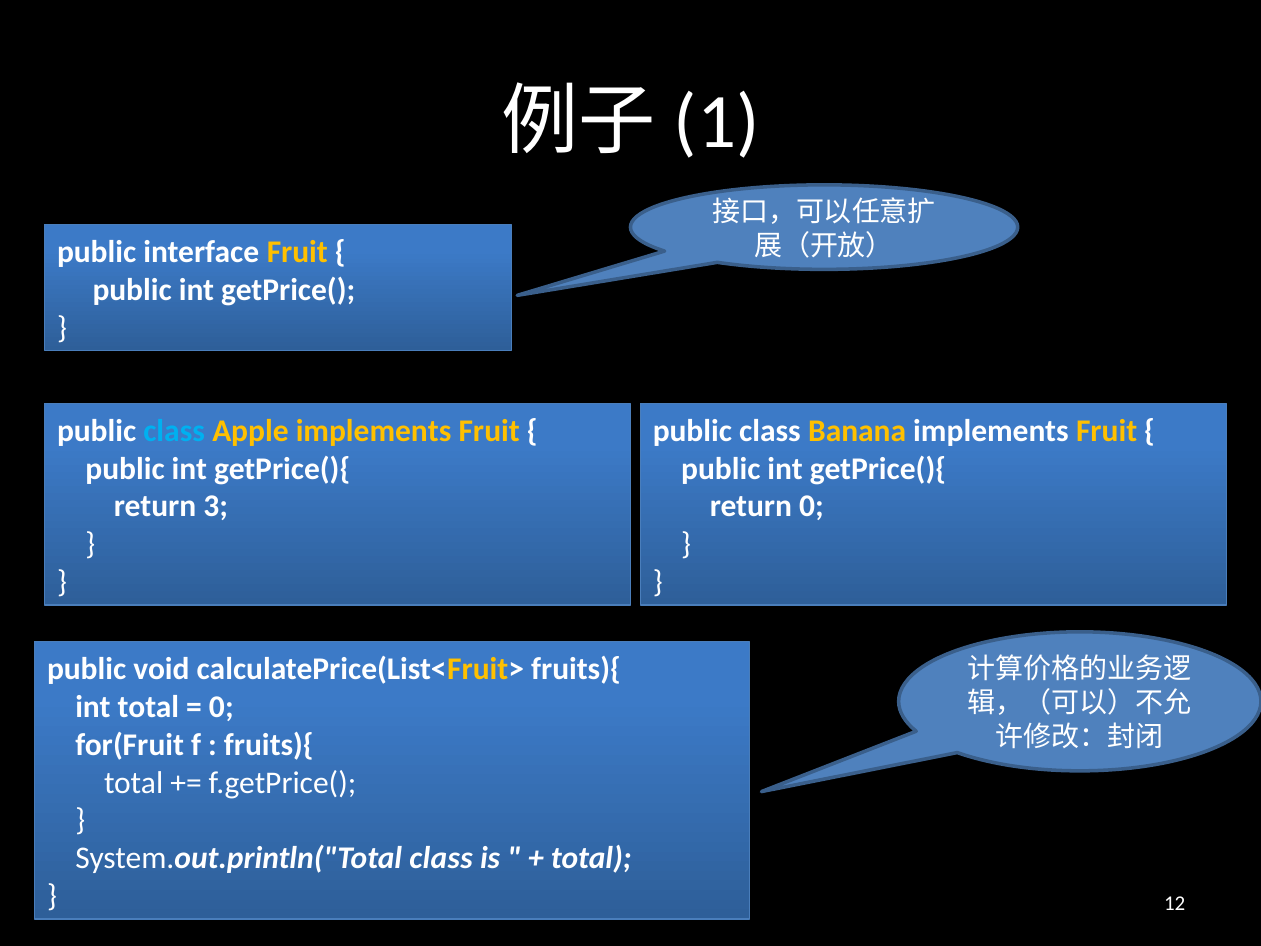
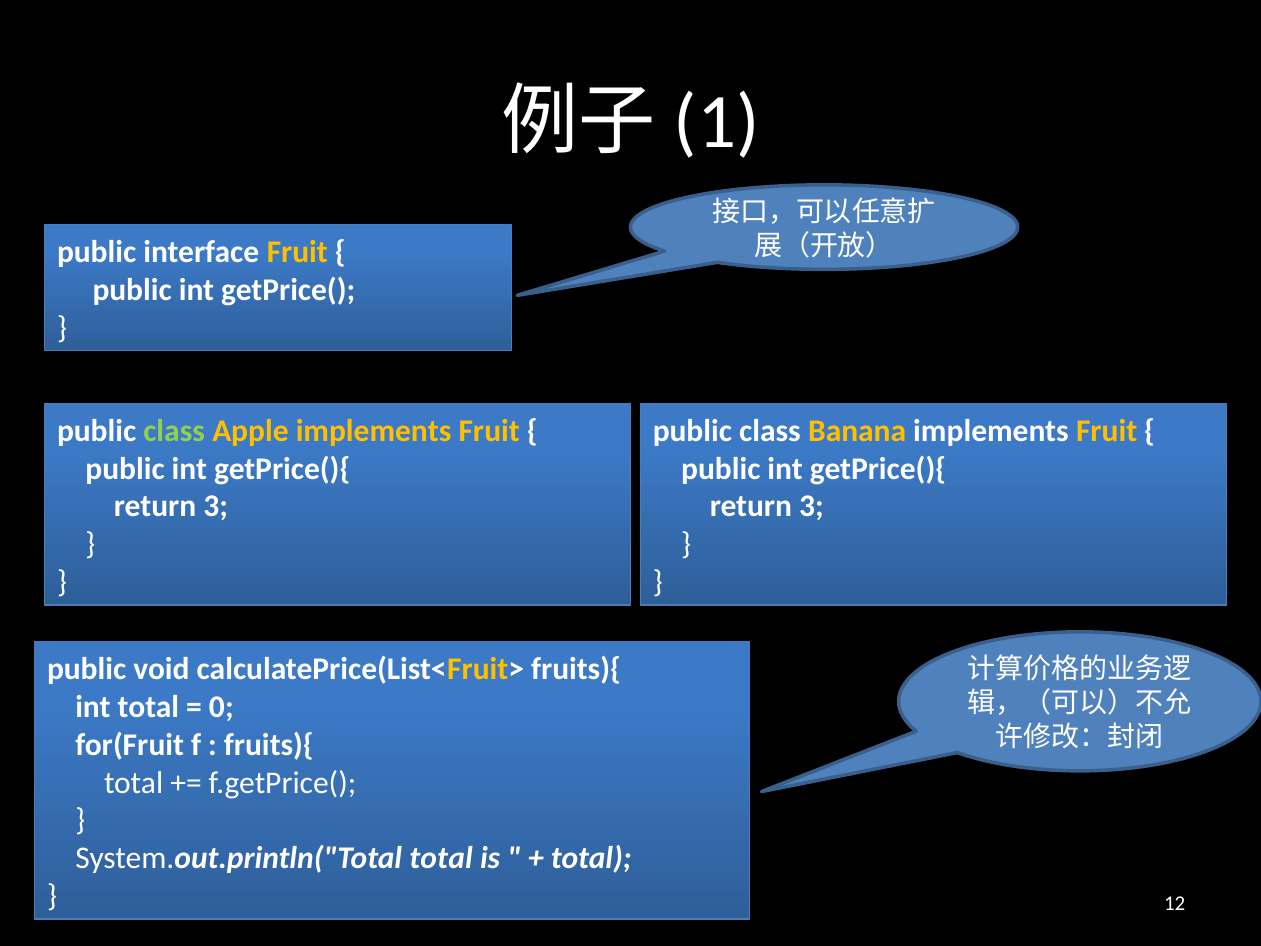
class at (174, 431) colour: light blue -> light green
0 at (811, 506): 0 -> 3
System.out.println("Total class: class -> total
